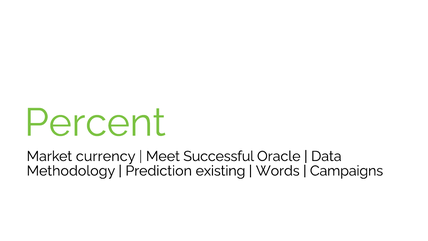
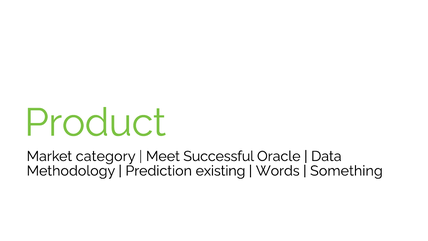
Percent: Percent -> Product
currency: currency -> category
Campaigns: Campaigns -> Something
